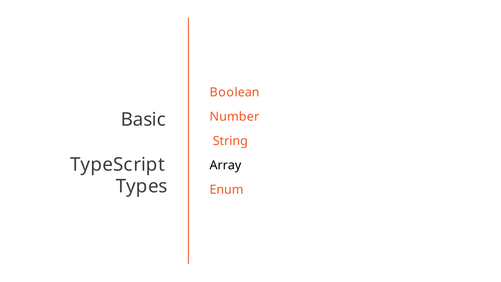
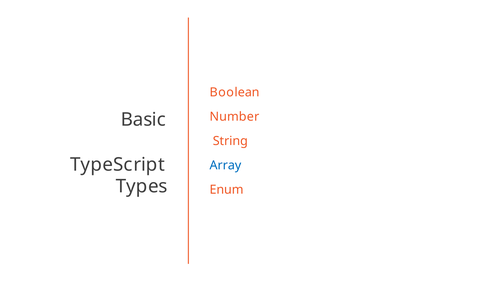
Array colour: black -> blue
